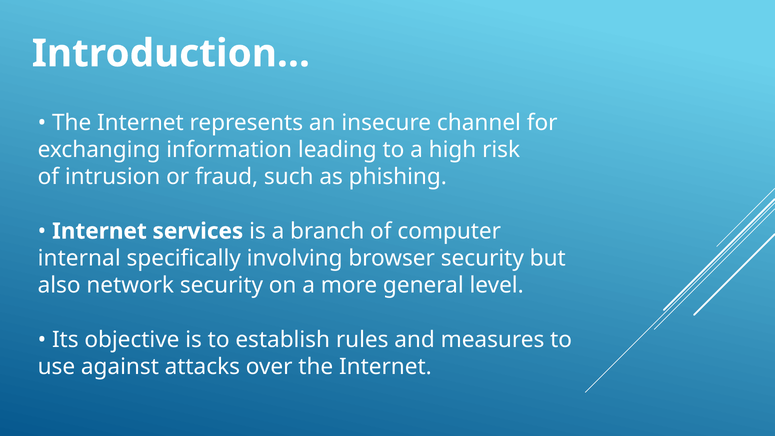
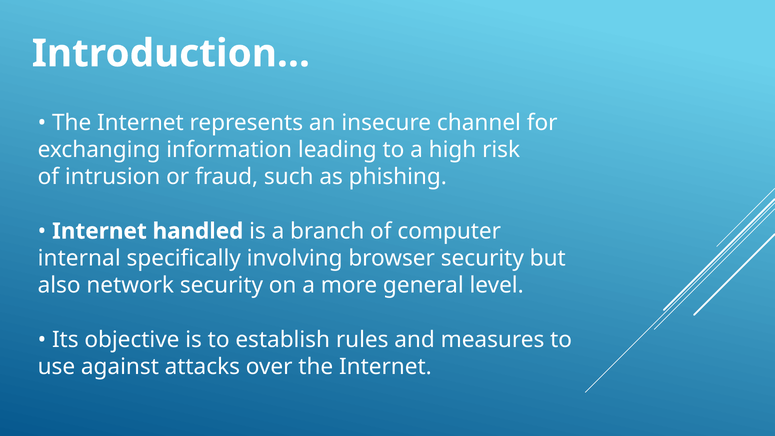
services: services -> handled
